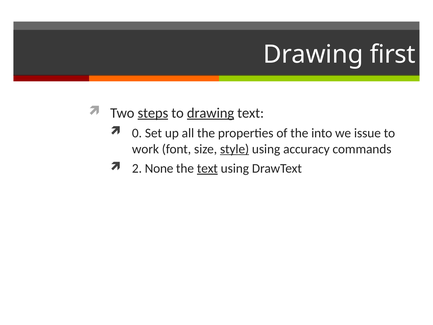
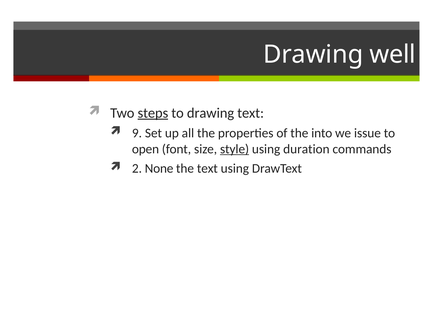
first: first -> well
drawing at (211, 113) underline: present -> none
0: 0 -> 9
work: work -> open
accuracy: accuracy -> duration
text at (207, 168) underline: present -> none
